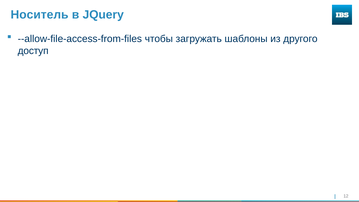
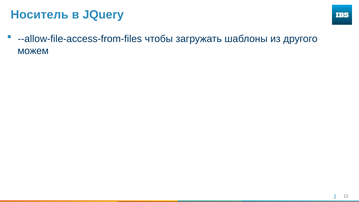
доступ: доступ -> можем
